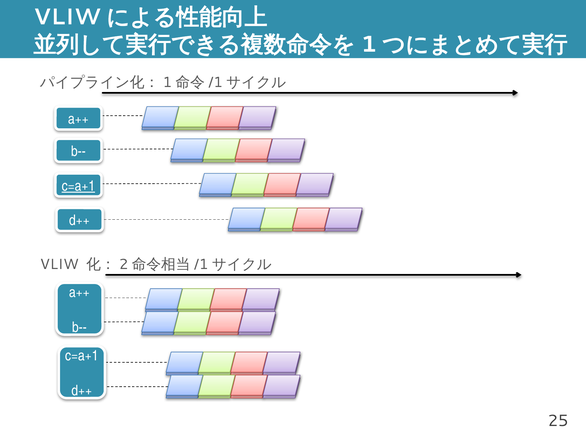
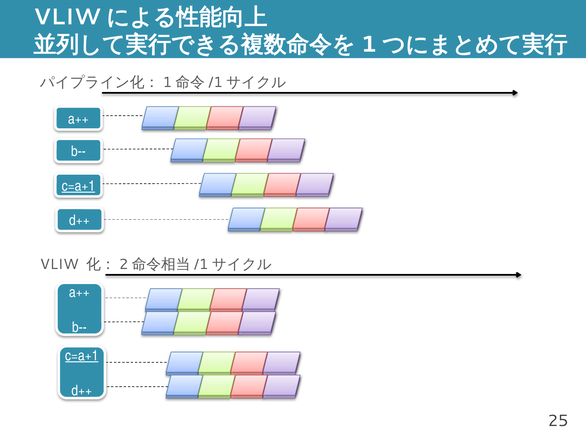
c=a+1 at (82, 356) underline: none -> present
